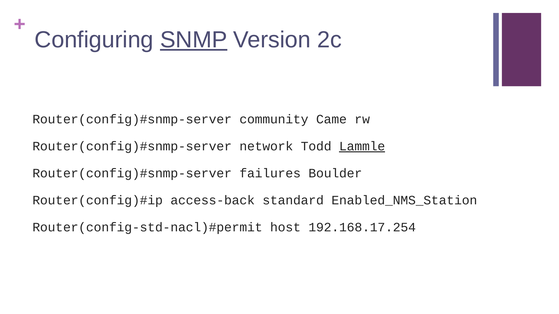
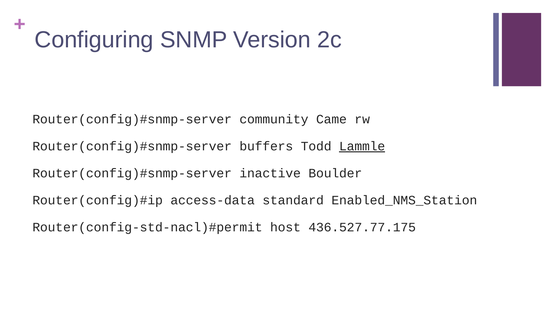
SNMP underline: present -> none
network: network -> buffers
failures: failures -> inactive
access-back: access-back -> access-data
192.168.17.254: 192.168.17.254 -> 436.527.77.175
